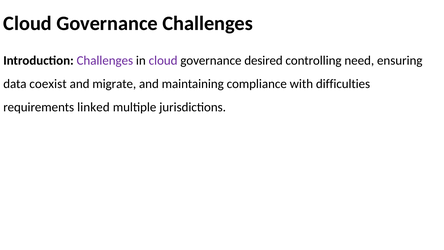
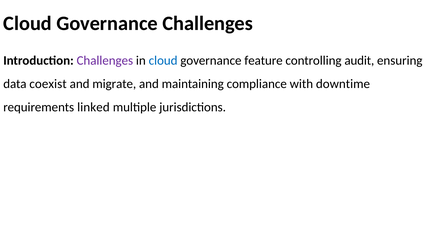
cloud at (163, 60) colour: purple -> blue
desired: desired -> feature
need: need -> audit
difficulties: difficulties -> downtime
